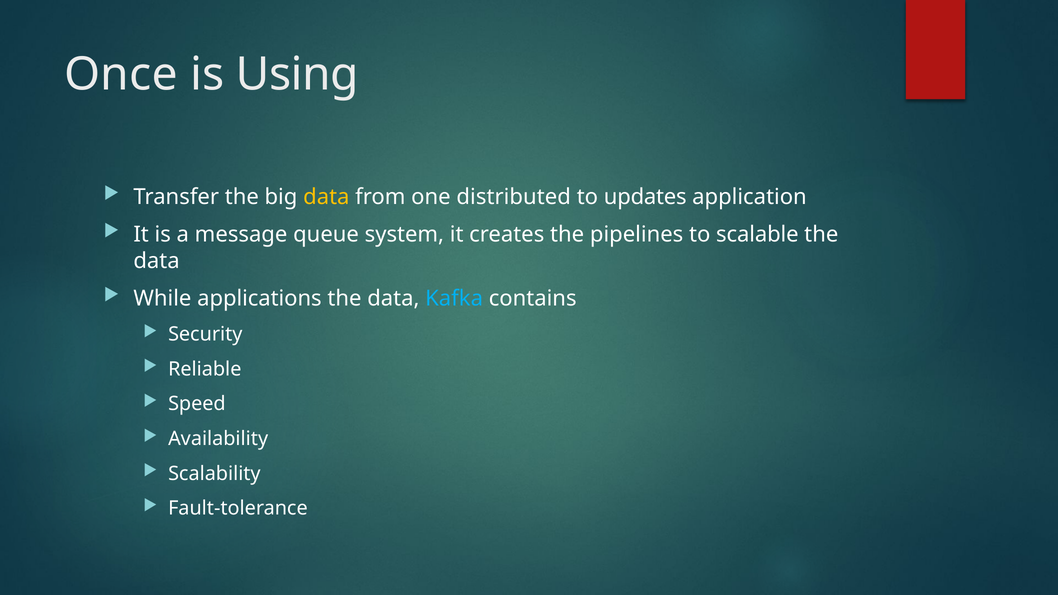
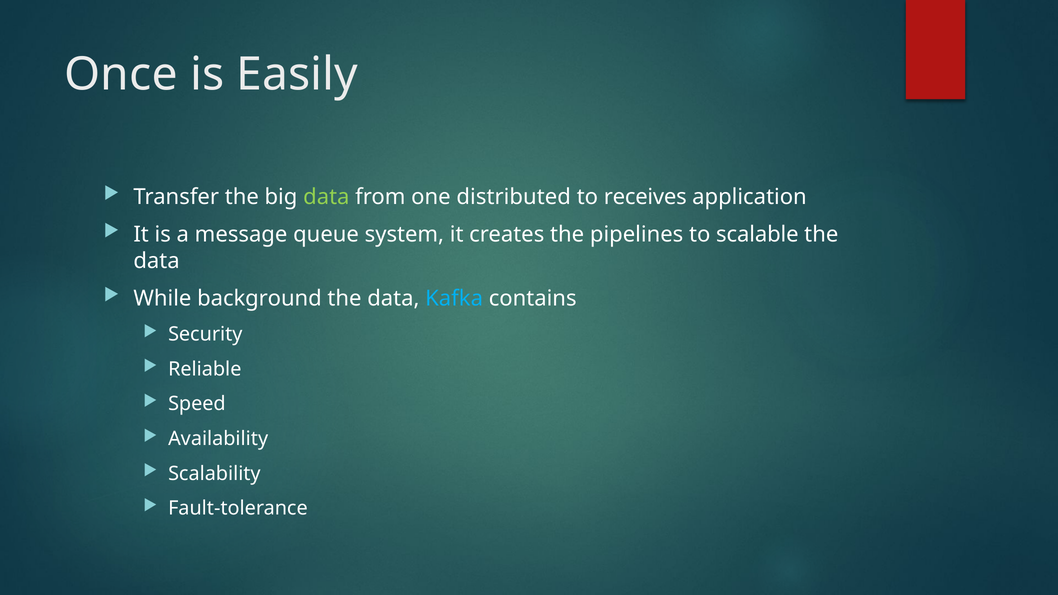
Using: Using -> Easily
data at (326, 197) colour: yellow -> light green
updates: updates -> receives
applications: applications -> background
